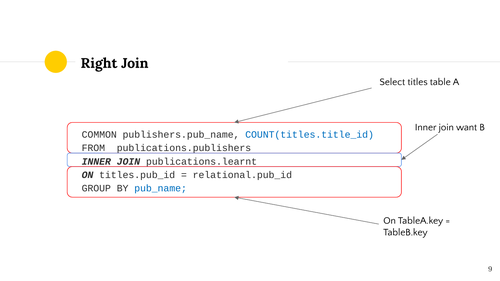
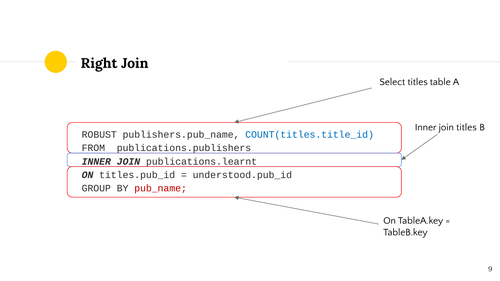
join want: want -> titles
COMMON: COMMON -> ROBUST
relational.pub_id: relational.pub_id -> understood.pub_id
pub_name colour: blue -> red
